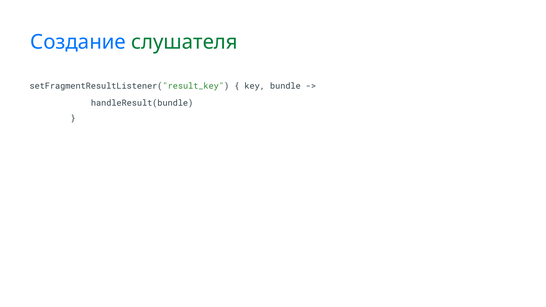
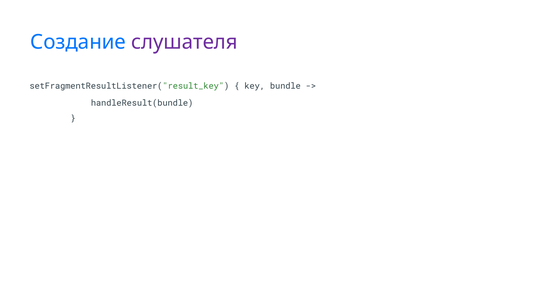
слушателя colour: green -> purple
